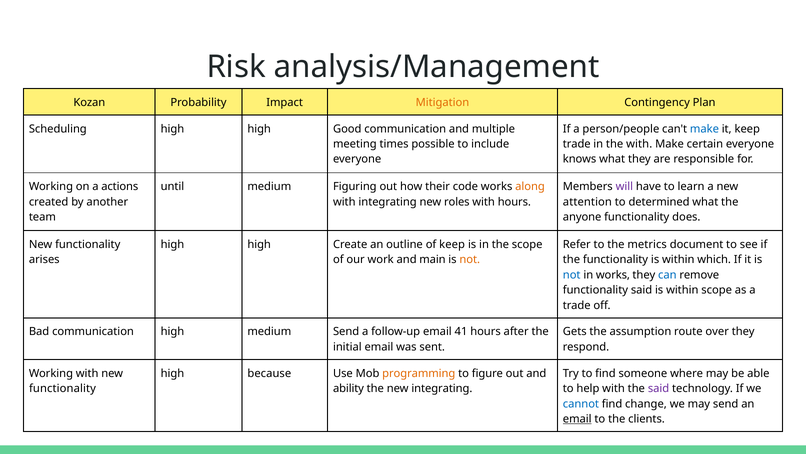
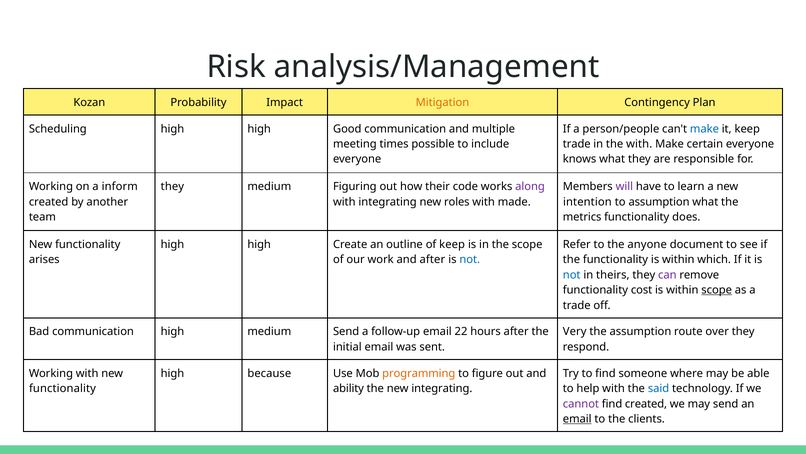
actions: actions -> inform
until at (172, 186): until -> they
along colour: orange -> purple
with hours: hours -> made
attention: attention -> intention
to determined: determined -> assumption
anyone: anyone -> metrics
metrics: metrics -> anyone
and main: main -> after
not at (470, 259) colour: orange -> blue
in works: works -> theirs
can colour: blue -> purple
functionality said: said -> cost
scope at (717, 290) underline: none -> present
41: 41 -> 22
Gets: Gets -> Very
said at (659, 388) colour: purple -> blue
cannot colour: blue -> purple
find change: change -> created
